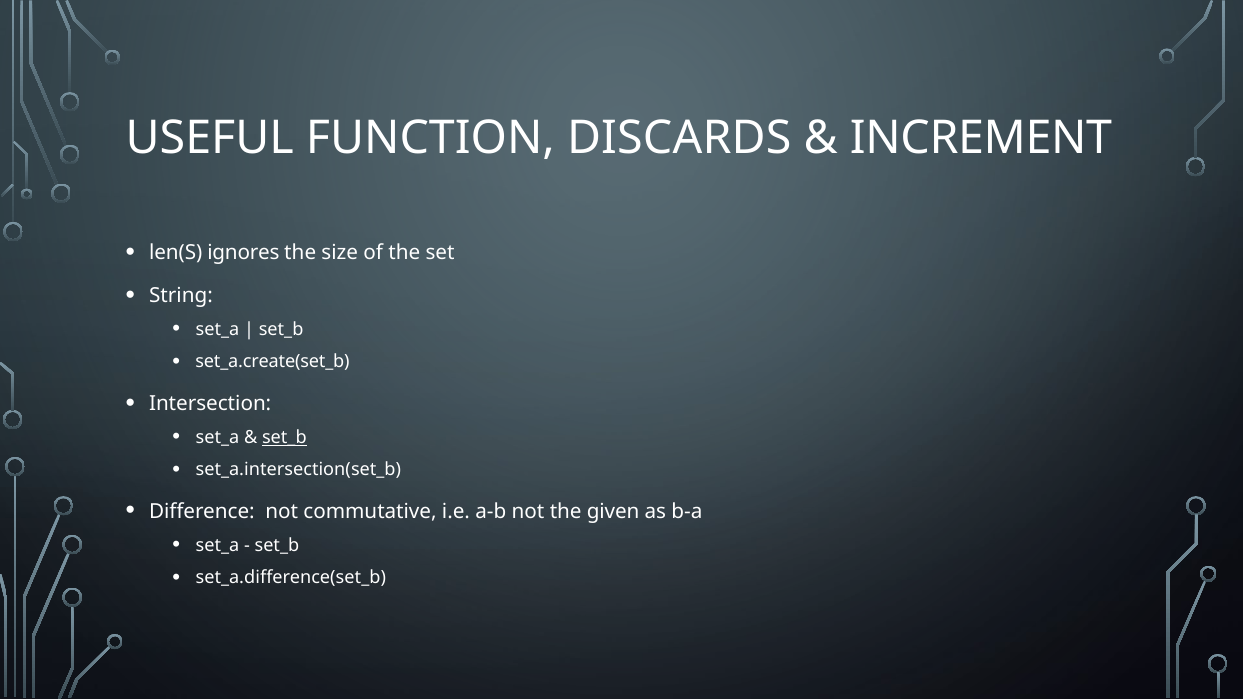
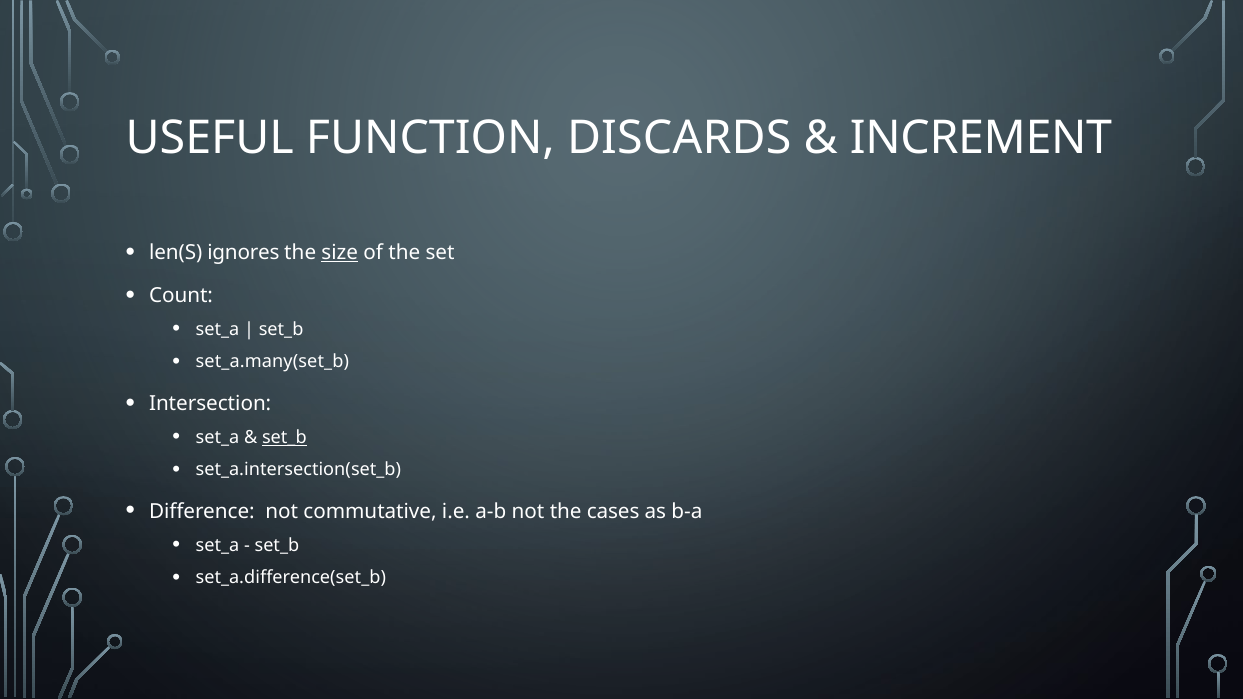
size underline: none -> present
String: String -> Count
set_a.create(set_b: set_a.create(set_b -> set_a.many(set_b
given: given -> cases
